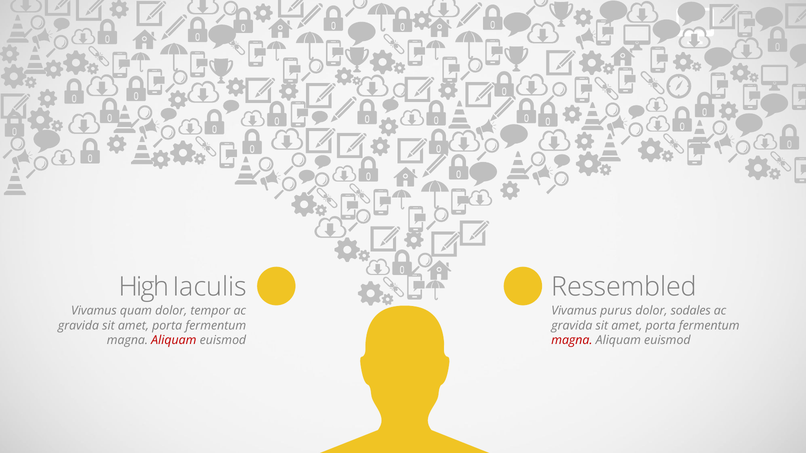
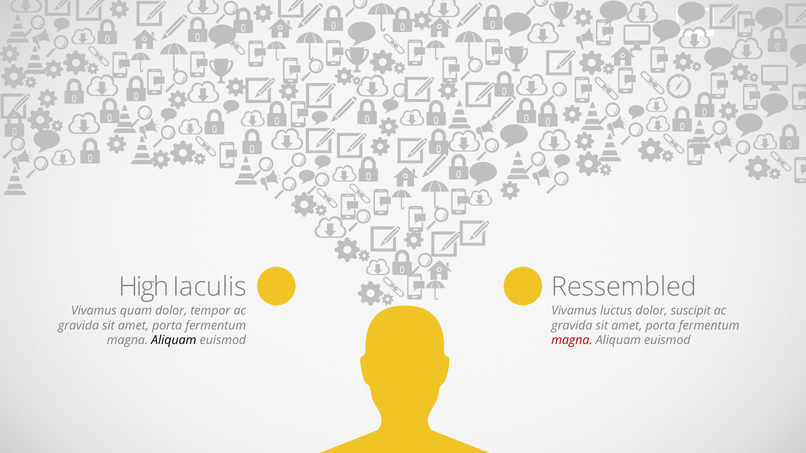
purus: purus -> luctus
sodales: sodales -> suscipit
Aliquam at (174, 341) colour: red -> black
